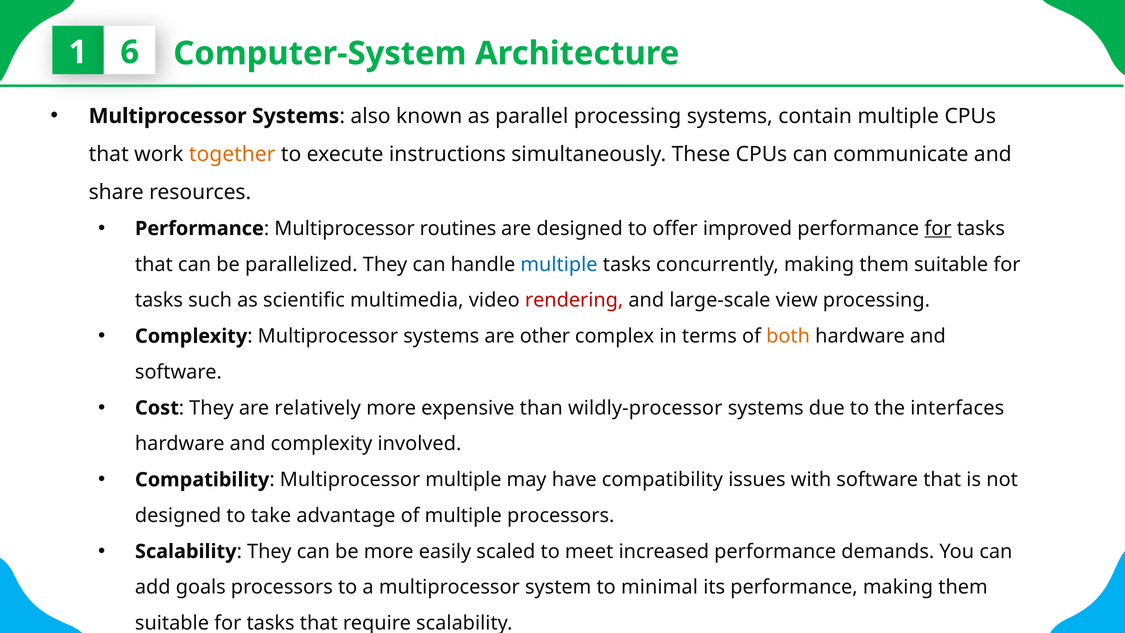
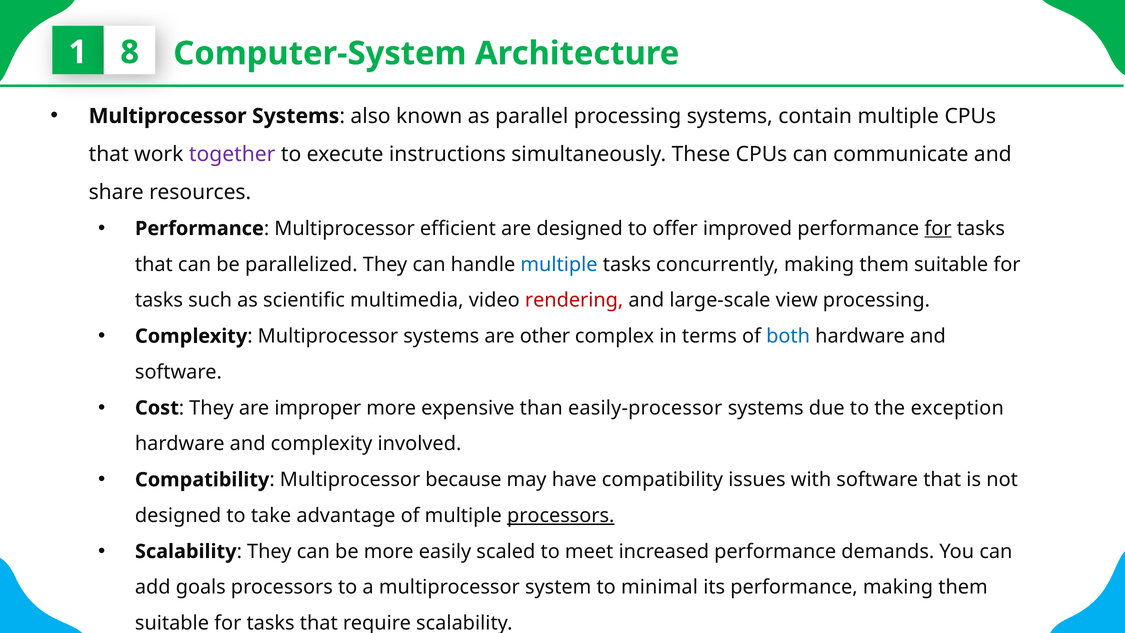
6: 6 -> 8
together colour: orange -> purple
routines: routines -> efficient
both colour: orange -> blue
relatively: relatively -> improper
wildly-processor: wildly-processor -> easily-processor
interfaces: interfaces -> exception
Multiprocessor multiple: multiple -> because
processors at (561, 515) underline: none -> present
